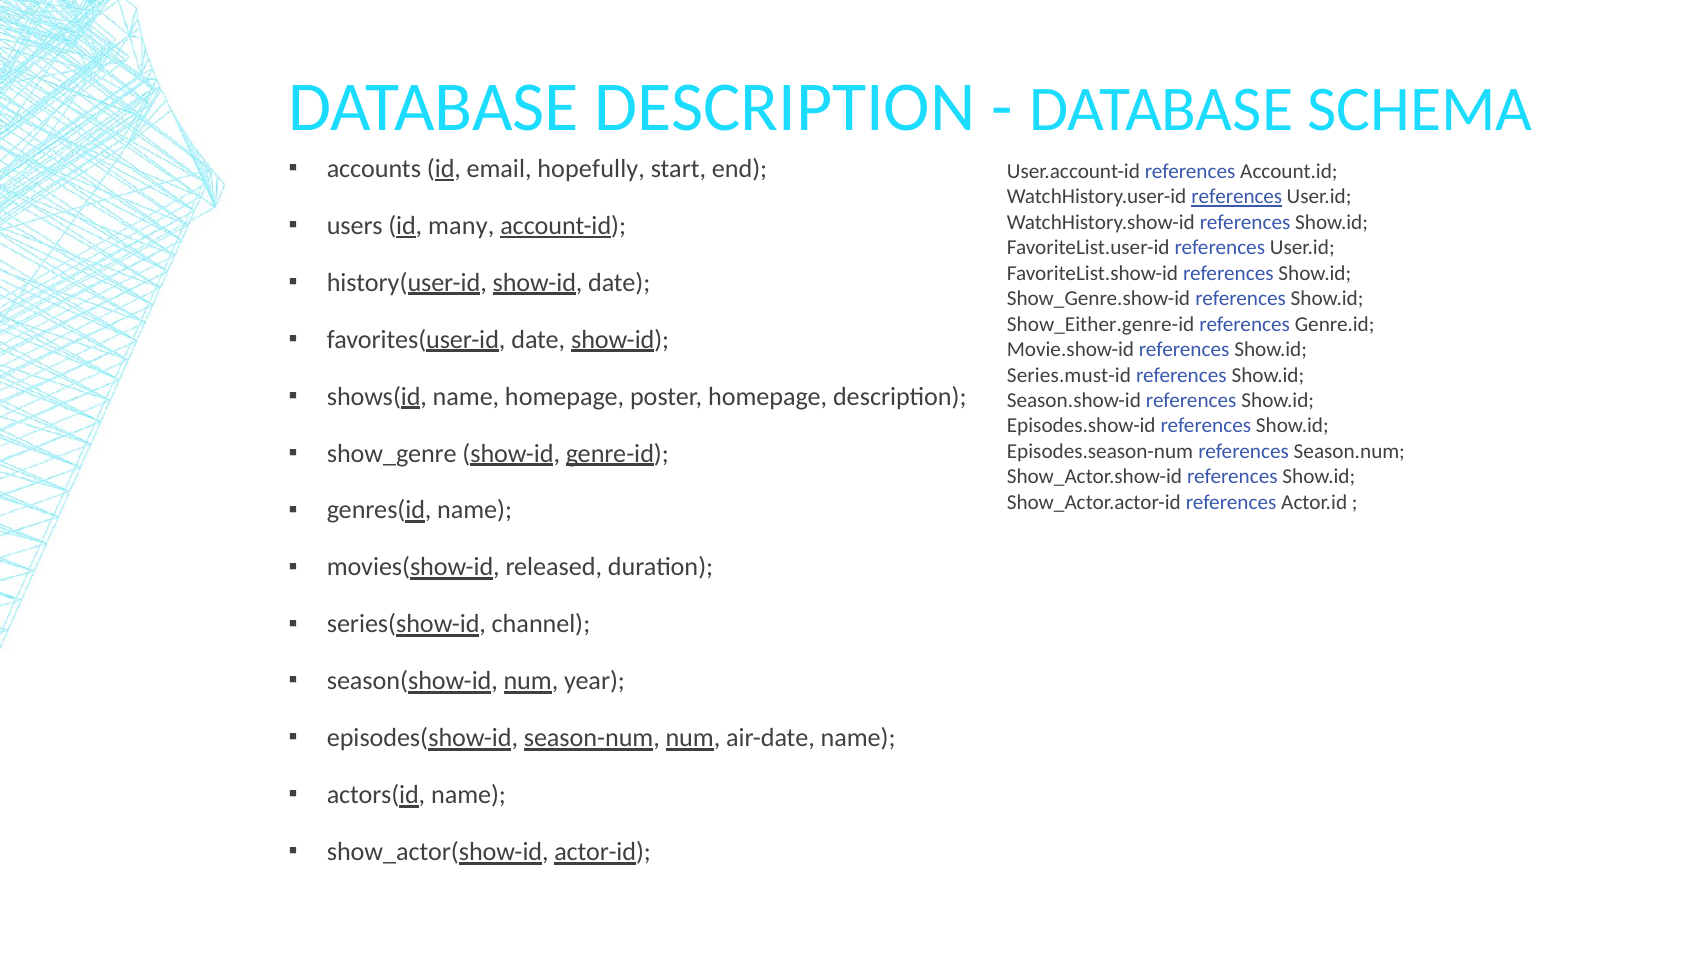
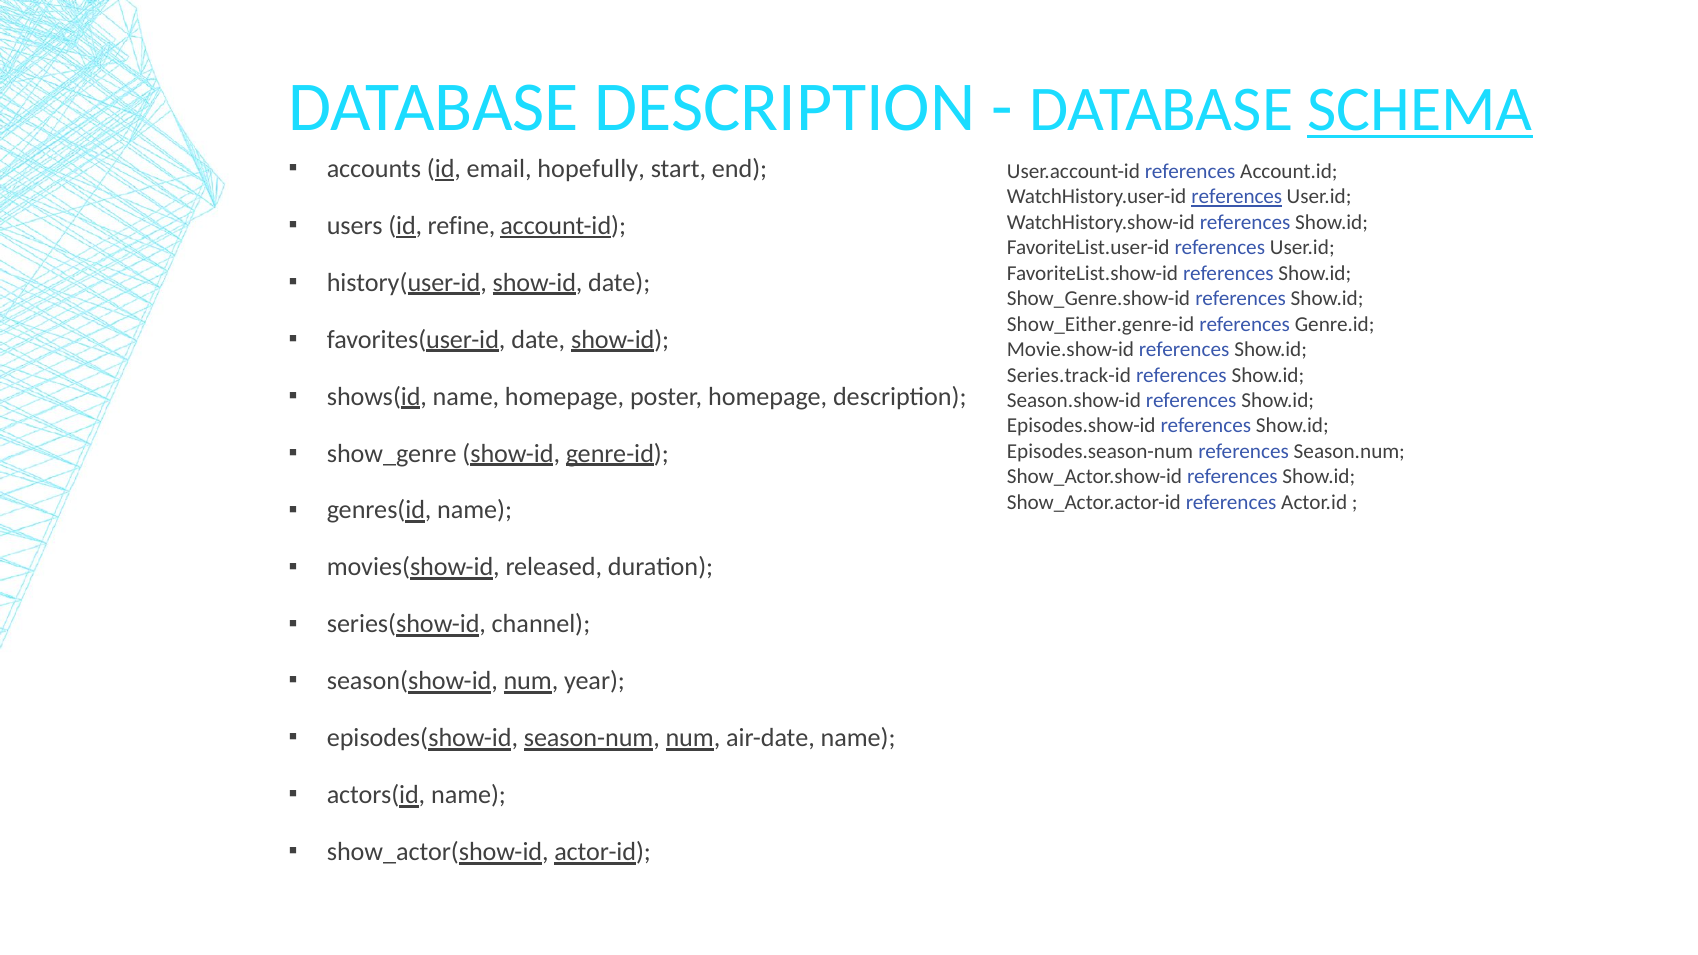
SCHEMA underline: none -> present
many: many -> refine
Series.must-id: Series.must-id -> Series.track-id
